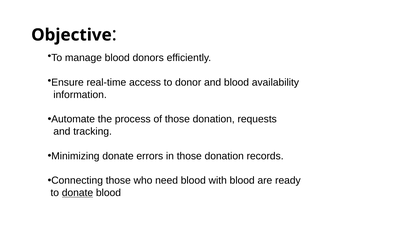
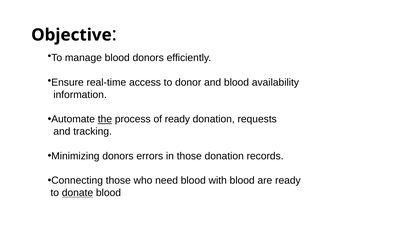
the underline: none -> present
of those: those -> ready
Minimizing donate: donate -> donors
